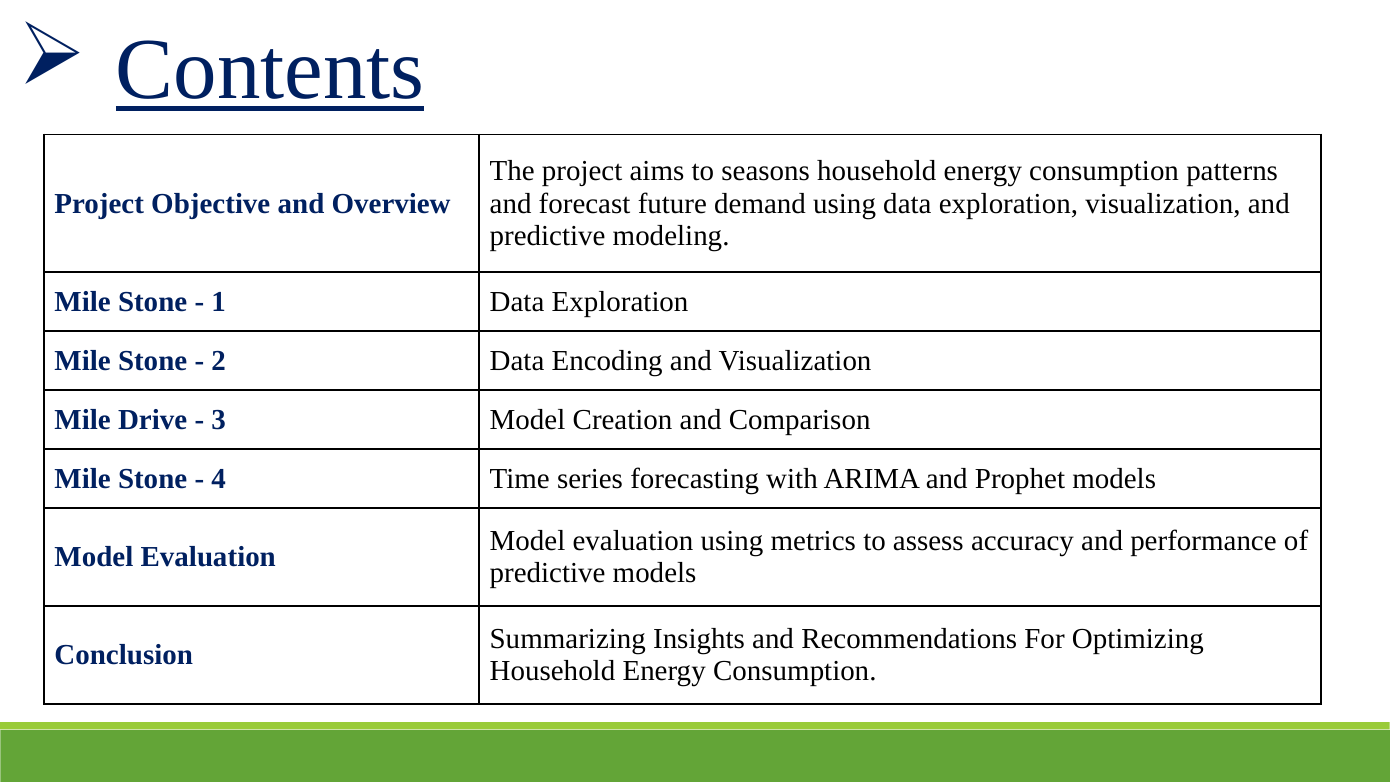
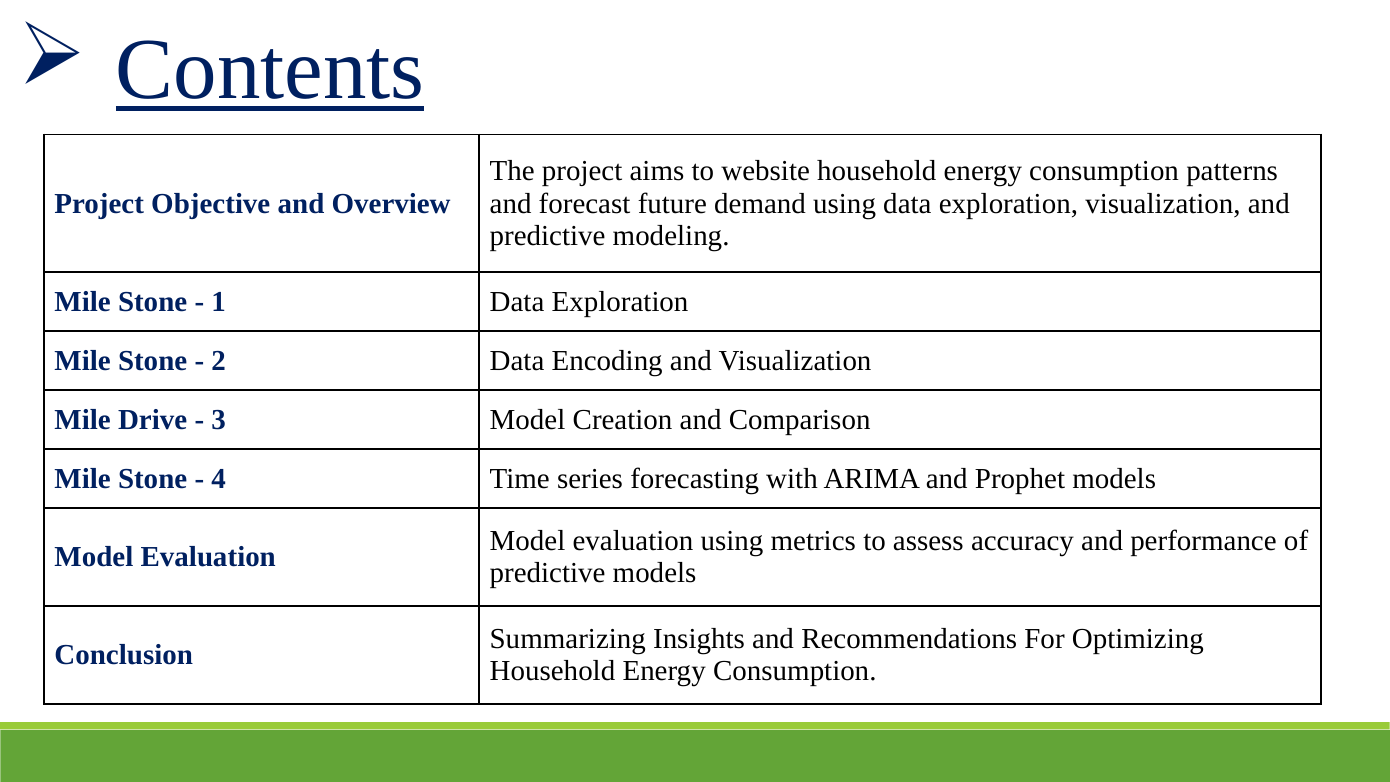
seasons: seasons -> website
